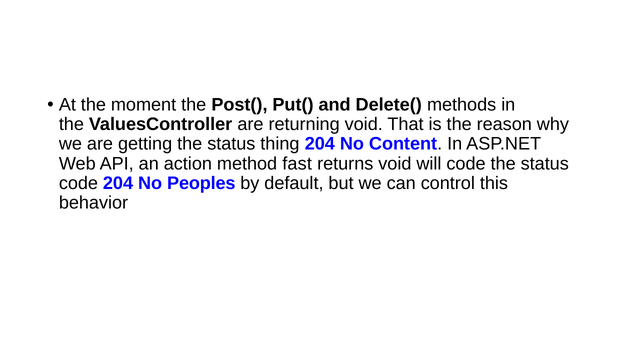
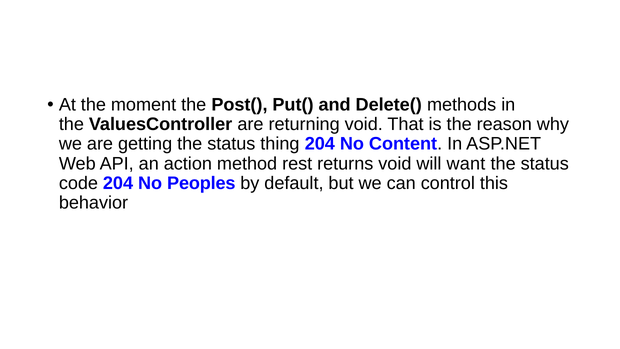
fast: fast -> rest
will code: code -> want
